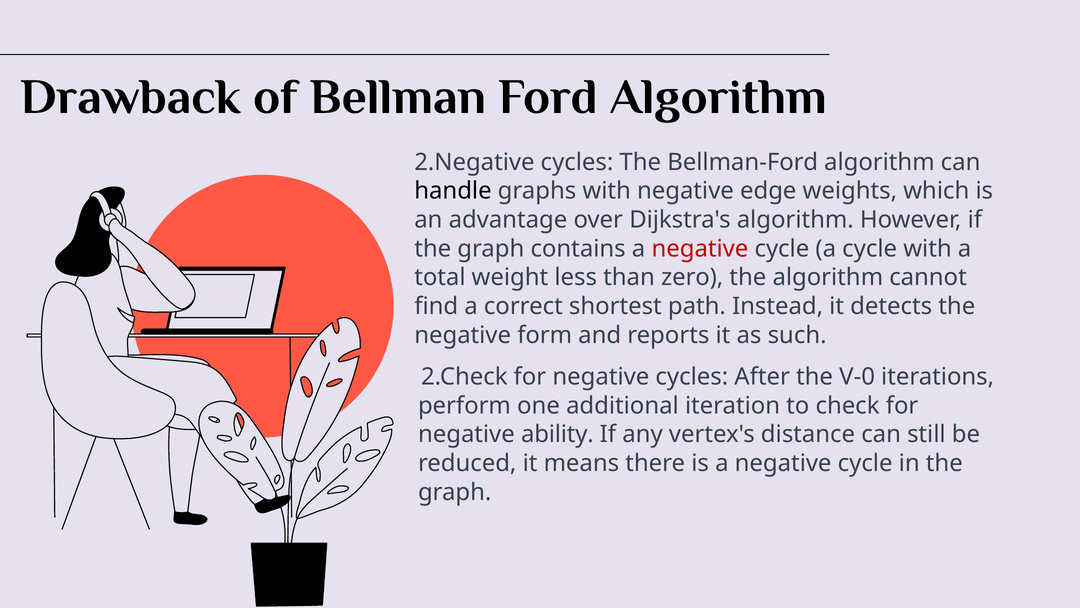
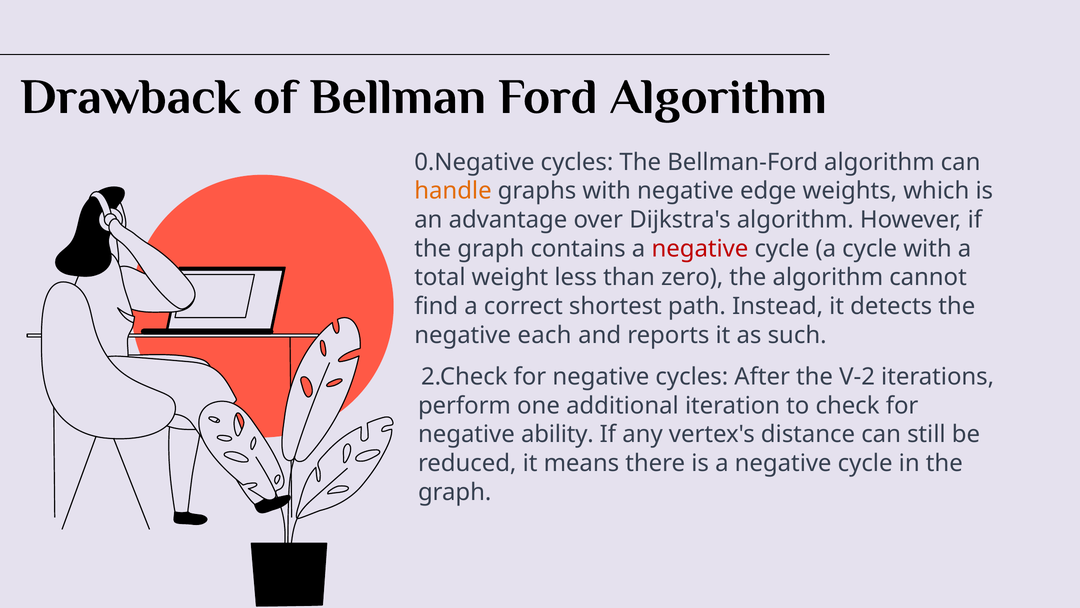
2.Negative: 2.Negative -> 0.Negative
handle colour: black -> orange
form: form -> each
V-0: V-0 -> V-2
